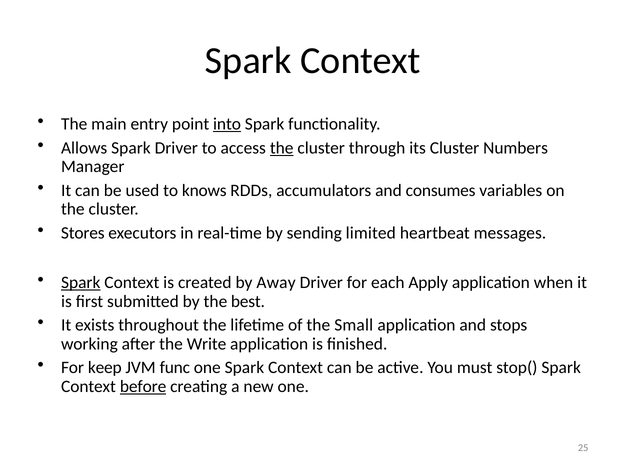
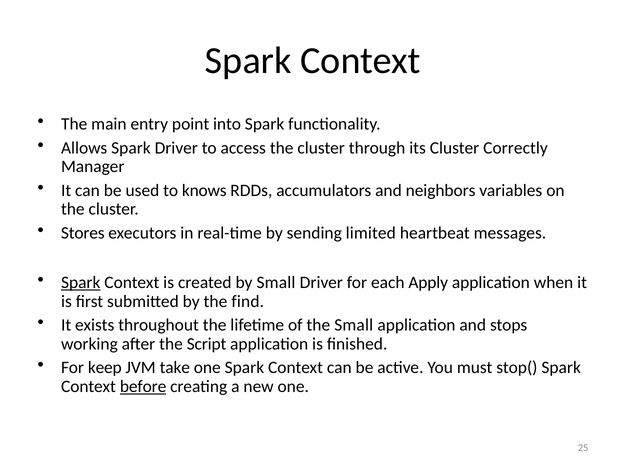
into underline: present -> none
the at (282, 148) underline: present -> none
Numbers: Numbers -> Correctly
consumes: consumes -> neighbors
by Away: Away -> Small
best: best -> find
Write: Write -> Script
func: func -> take
